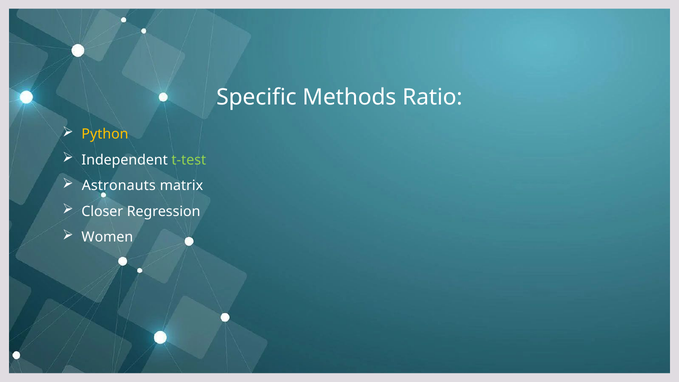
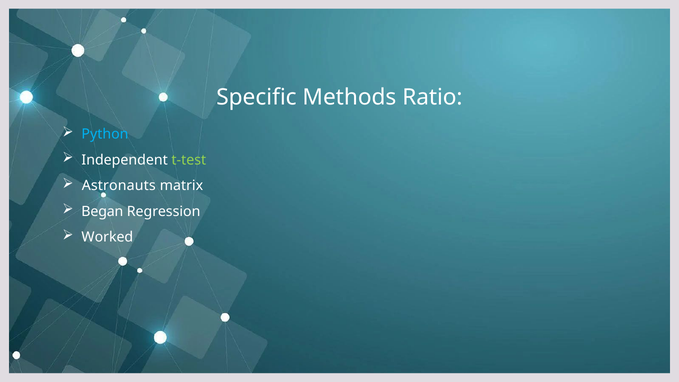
Python colour: yellow -> light blue
Closer: Closer -> Began
Women: Women -> Worked
